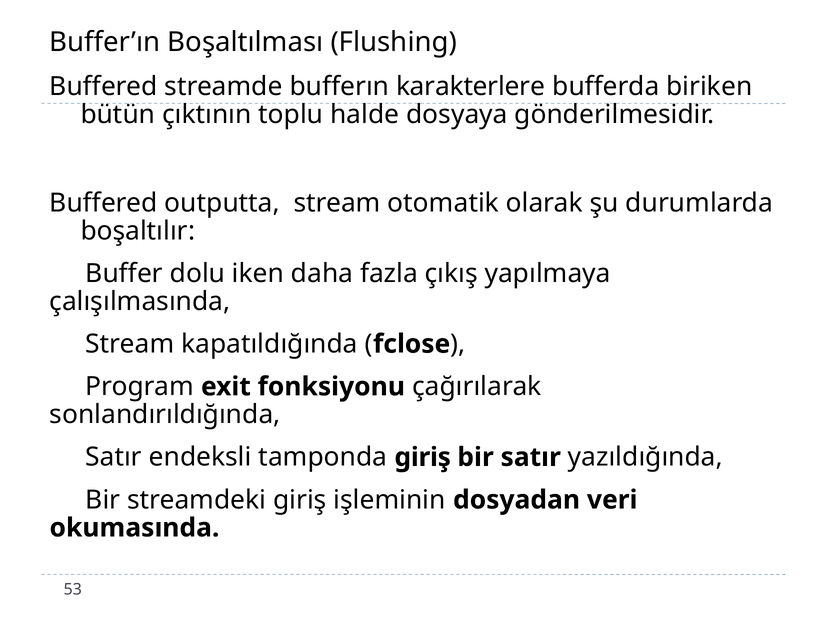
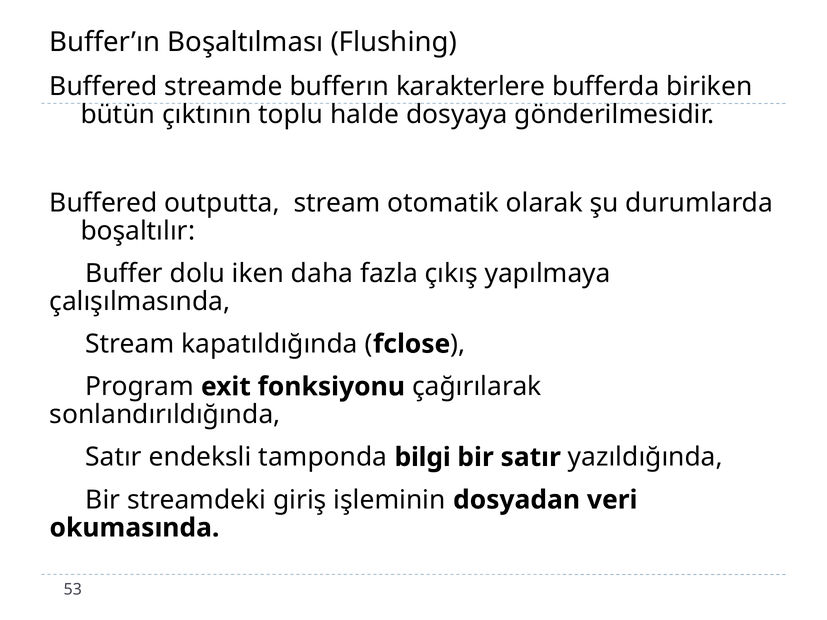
tamponda giriş: giriş -> bilgi
